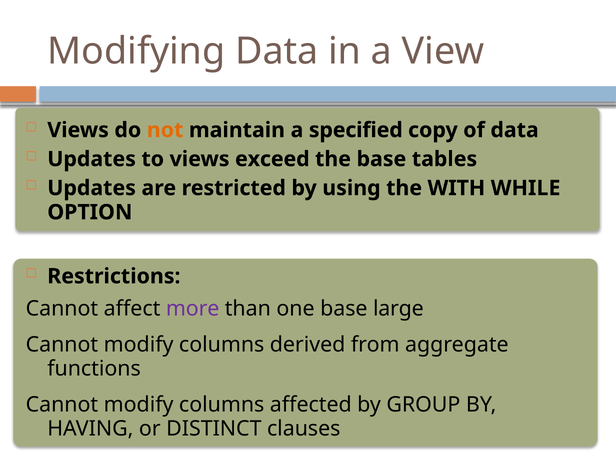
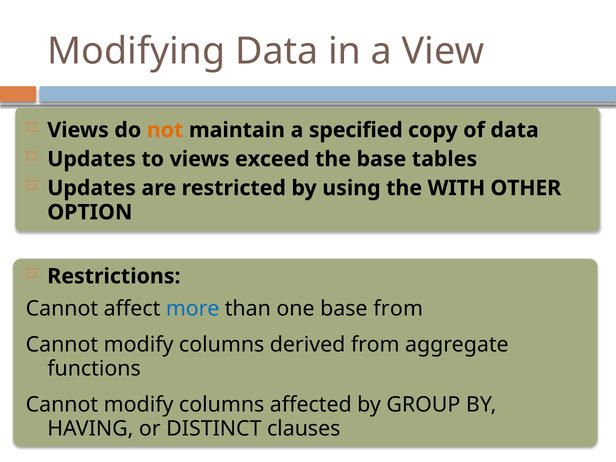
WHILE: WHILE -> OTHER
more colour: purple -> blue
base large: large -> from
